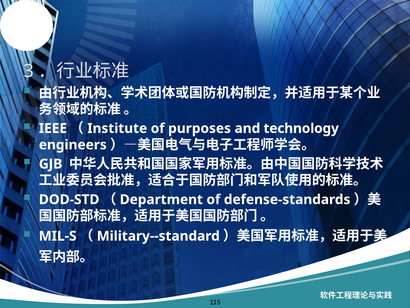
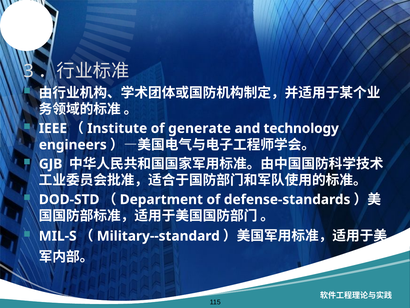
purposes: purposes -> generate
